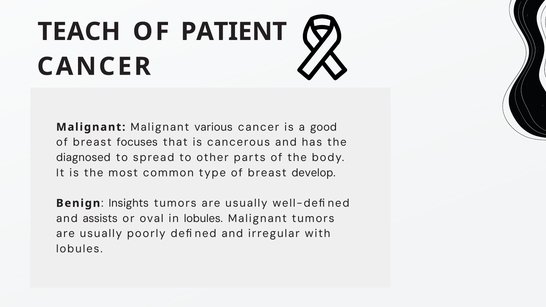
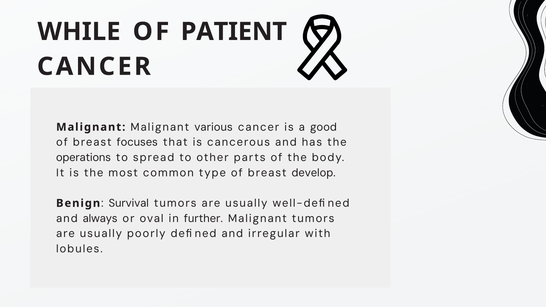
TEACH: TEACH -> WHILE
diagnosed: diagnosed -> operations
Insights: Insights -> Survival
assists: assists -> always
in lobules: lobules -> further
